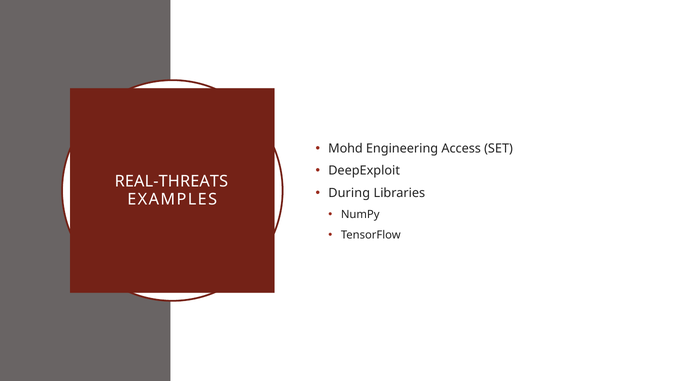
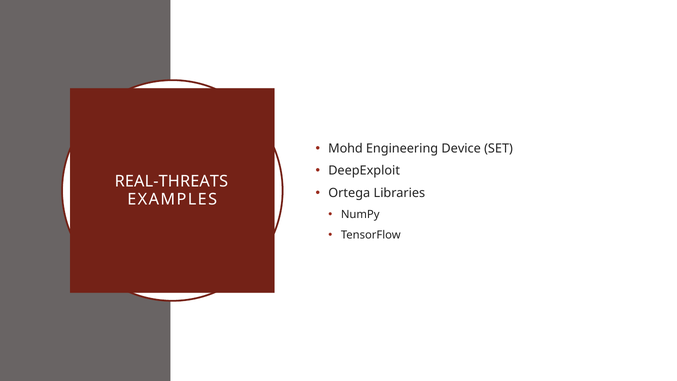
Access: Access -> Device
During: During -> Ortega
